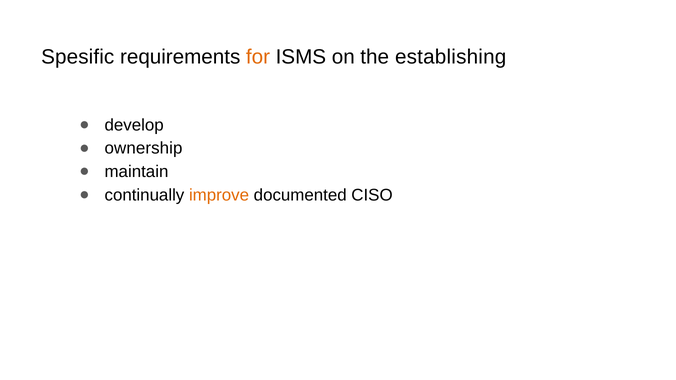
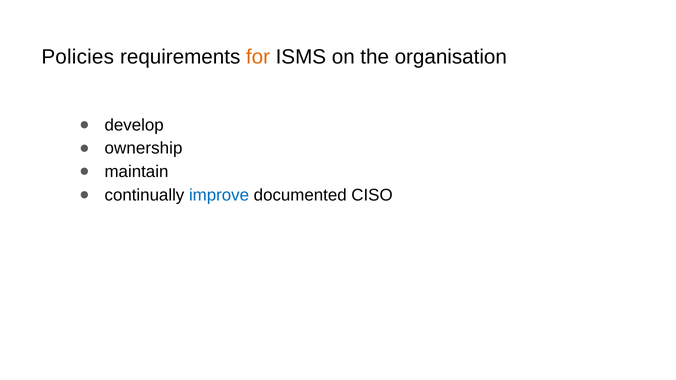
Spesific: Spesific -> Policies
establishing: establishing -> organisation
improve colour: orange -> blue
